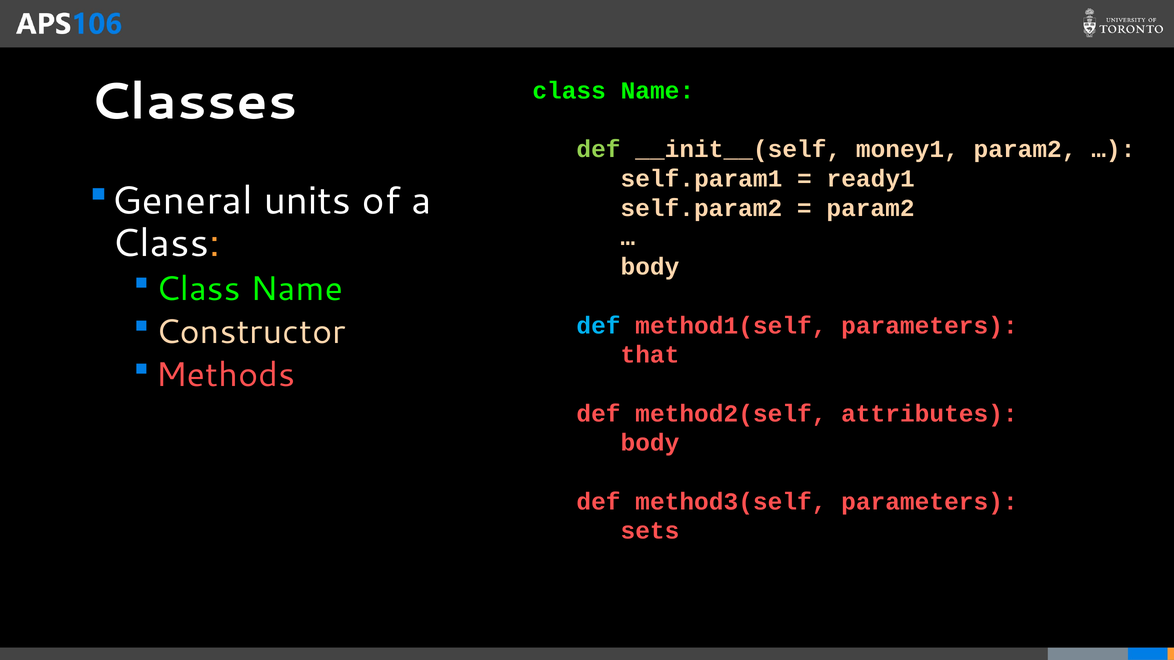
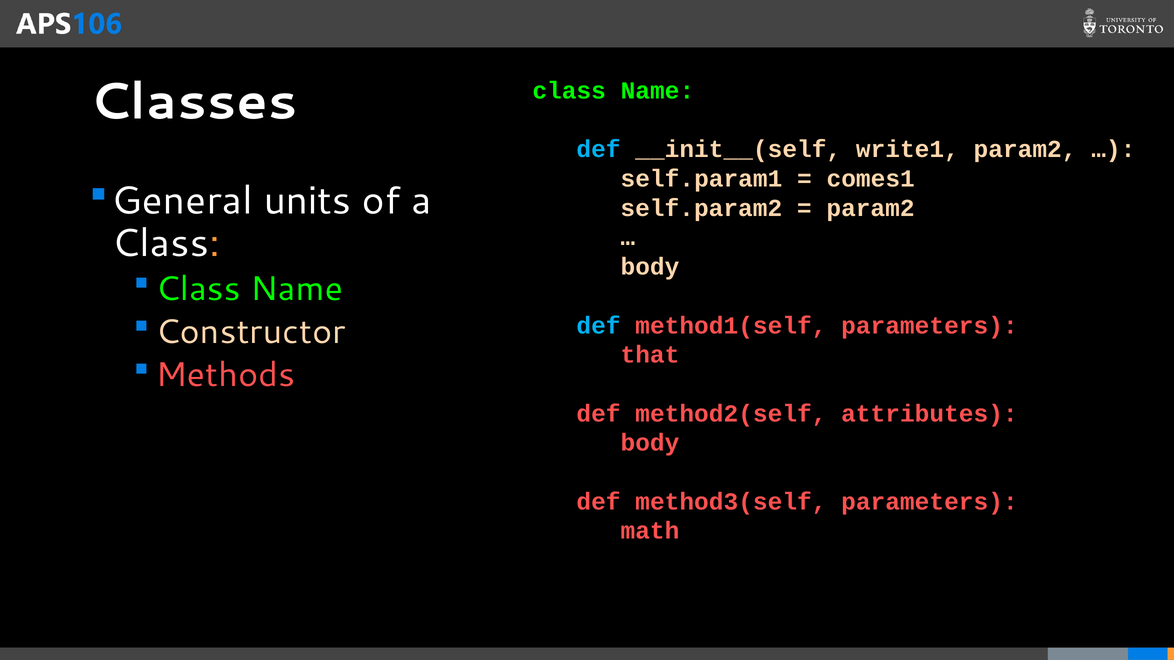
def at (598, 149) colour: light green -> light blue
money1: money1 -> write1
ready1: ready1 -> comes1
sets: sets -> math
